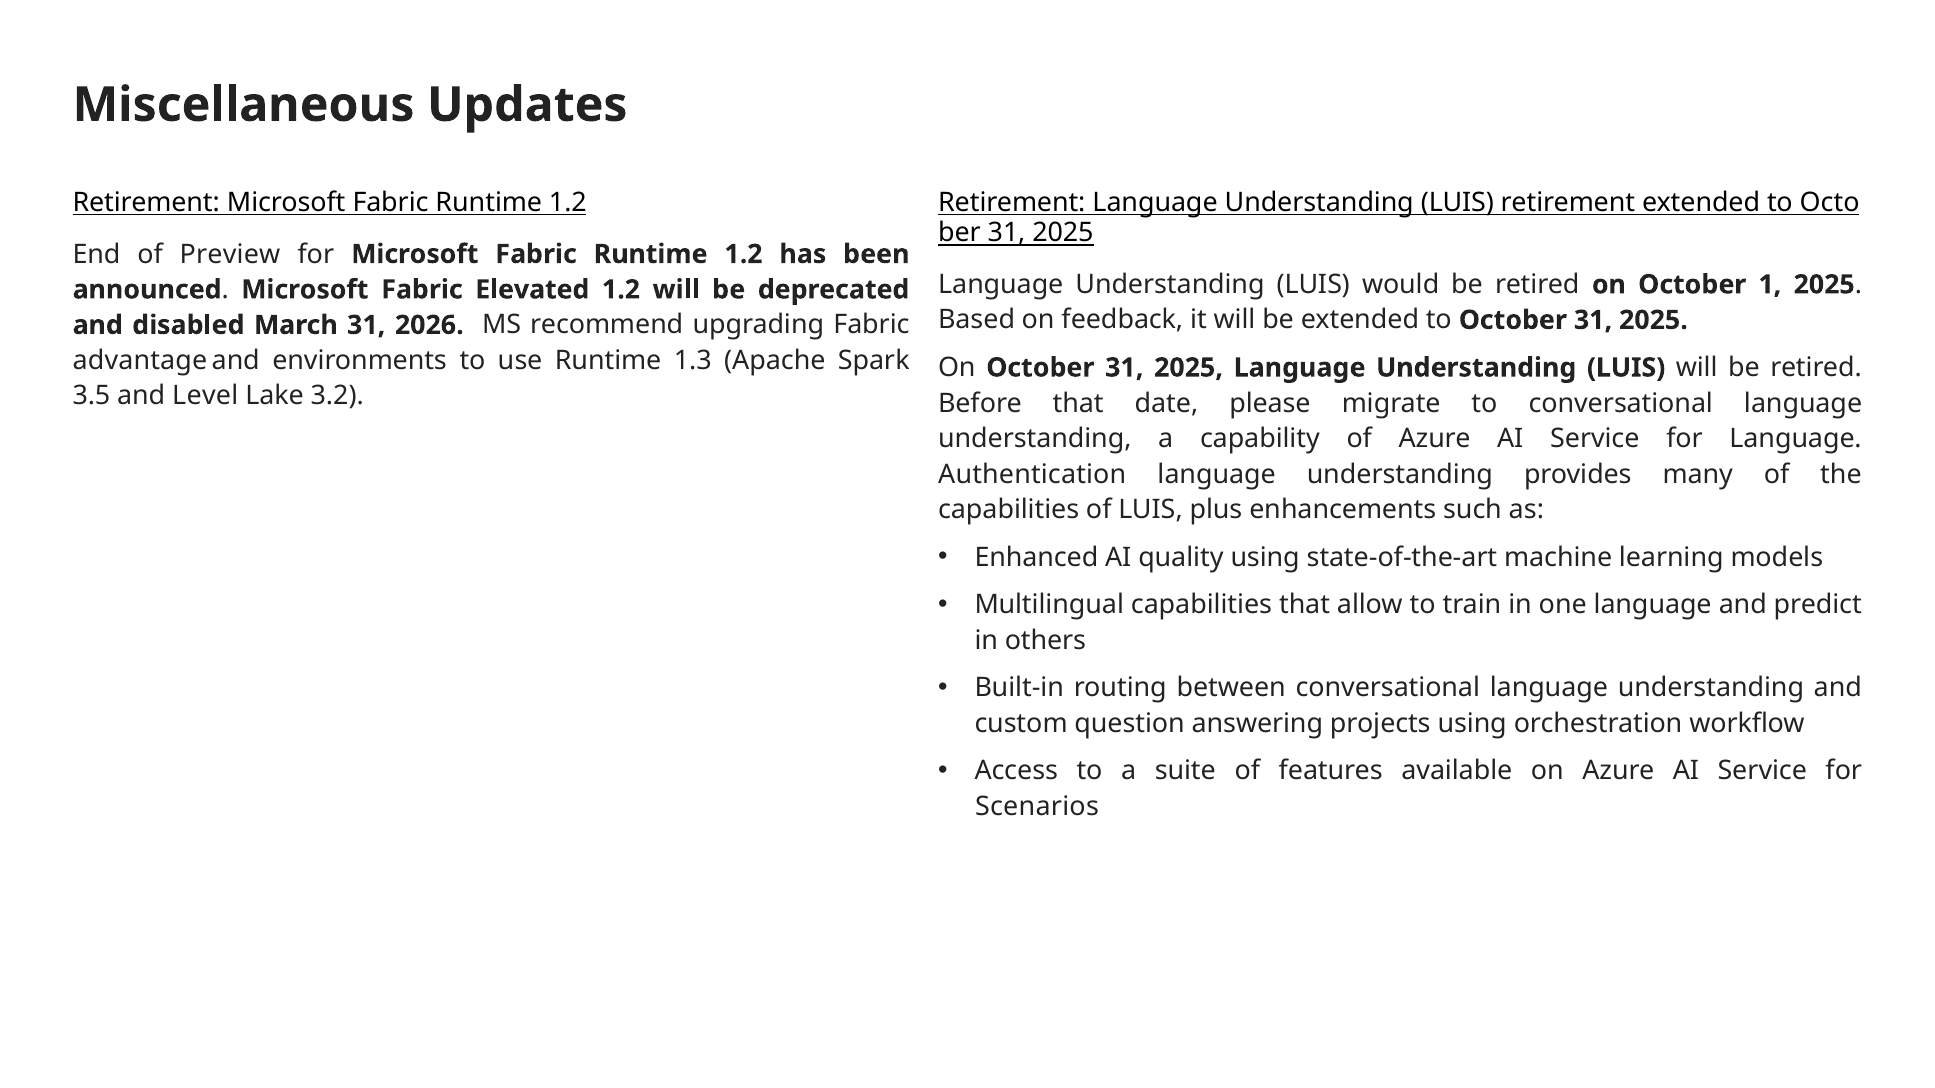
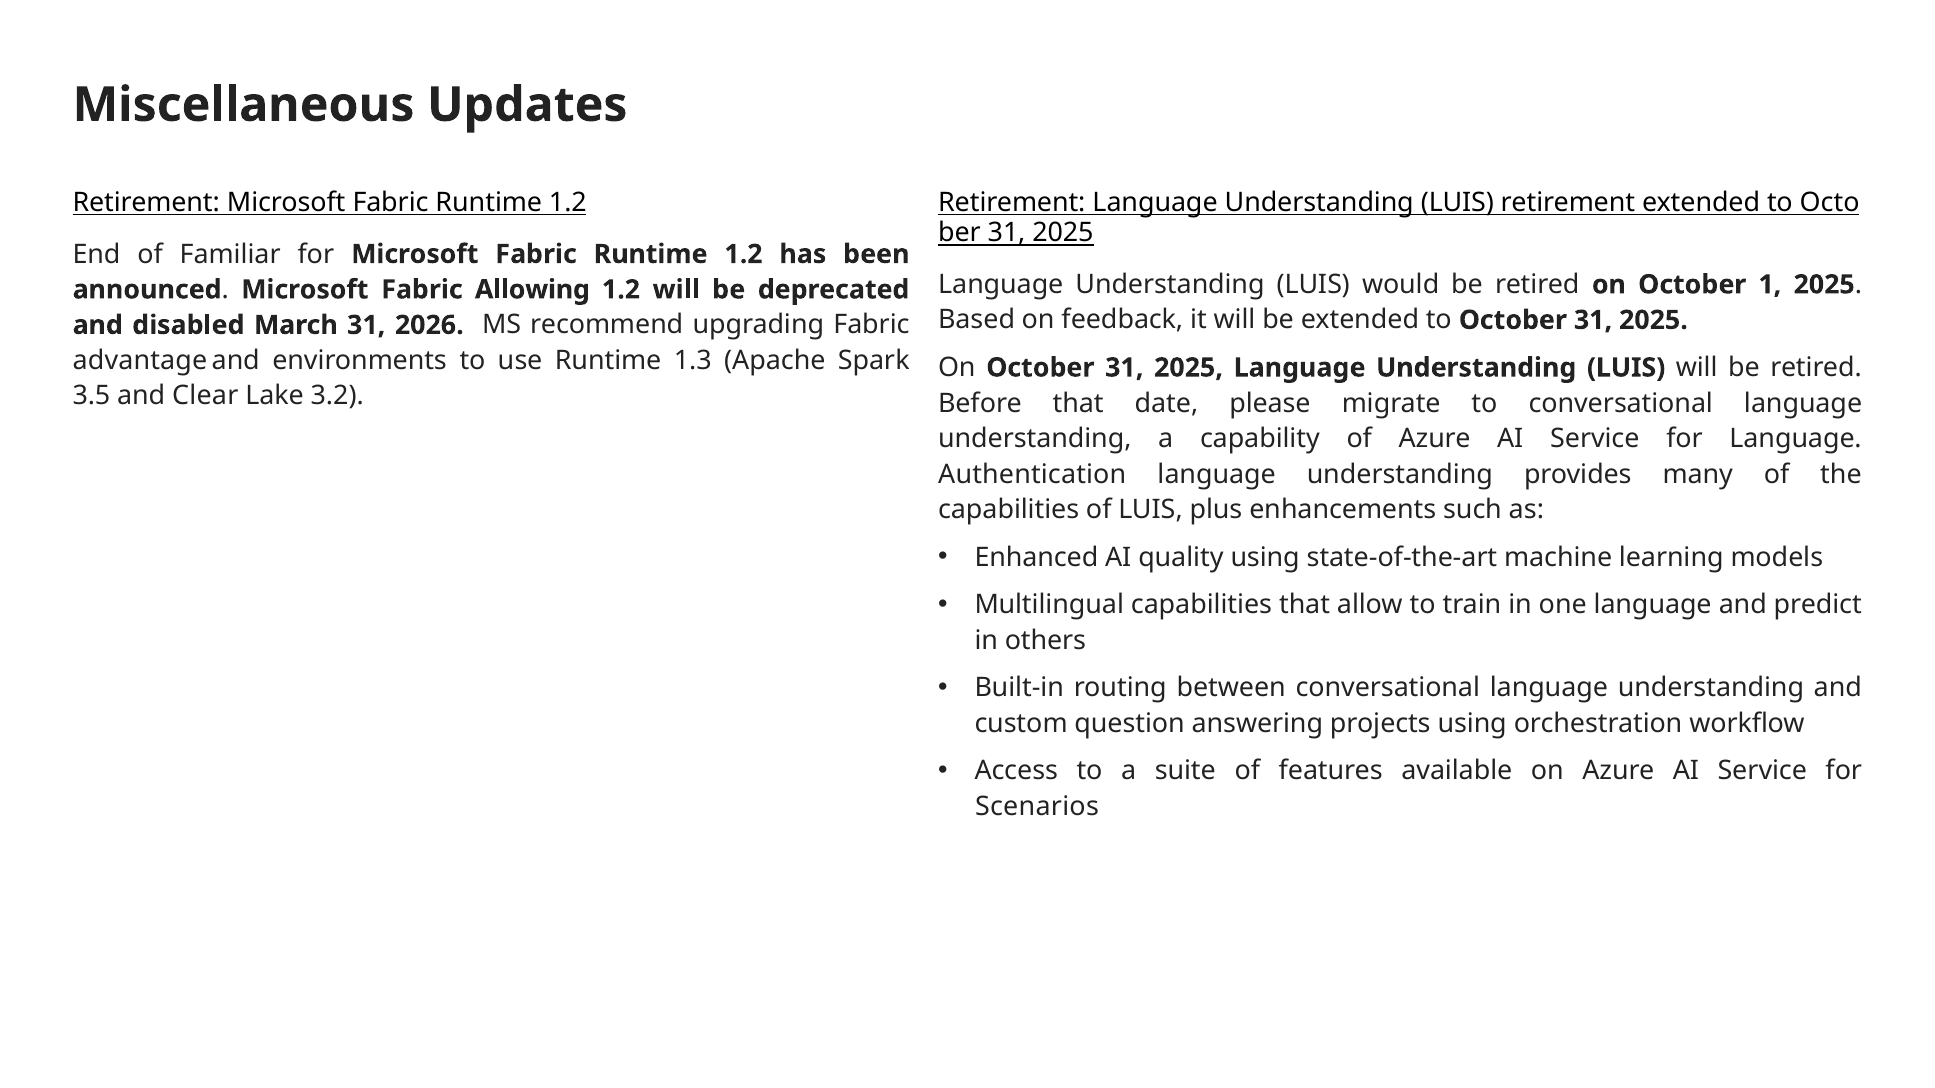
Preview: Preview -> Familiar
Elevated: Elevated -> Allowing
Level: Level -> Clear
